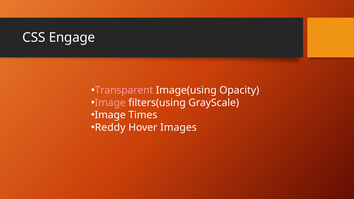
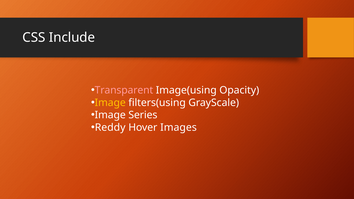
Engage: Engage -> Include
Image at (110, 103) colour: pink -> yellow
Times: Times -> Series
